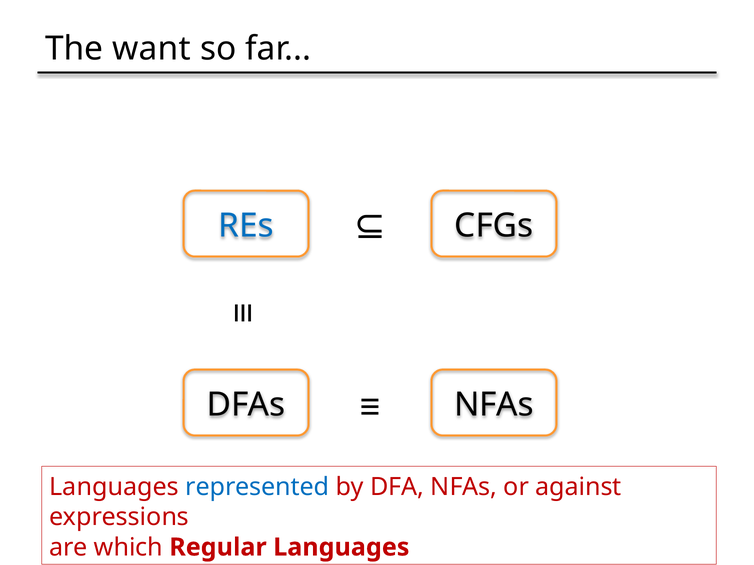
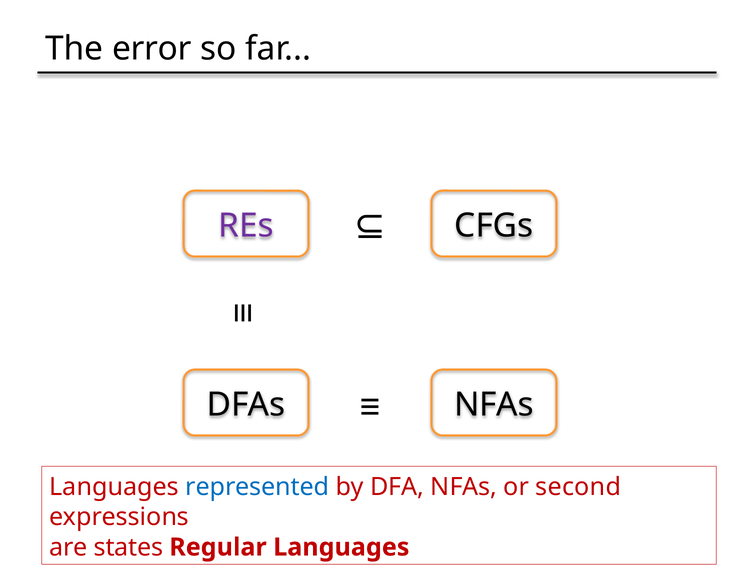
want: want -> error
REs colour: blue -> purple
against: against -> second
which: which -> states
